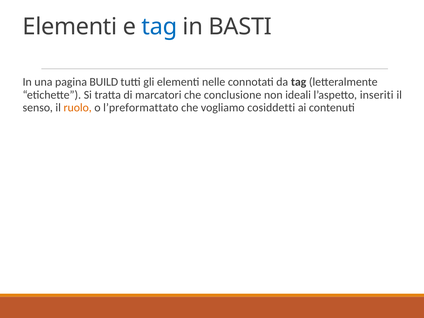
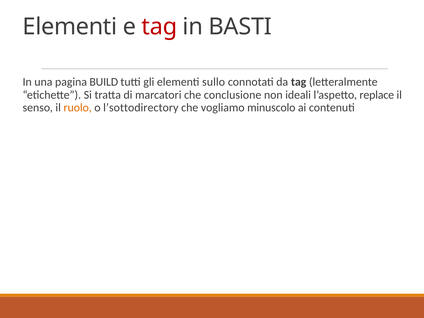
tag at (159, 27) colour: blue -> red
nelle: nelle -> sullo
inseriti: inseriti -> replace
l’preformattato: l’preformattato -> l’sottodirectory
cosiddetti: cosiddetti -> minuscolo
